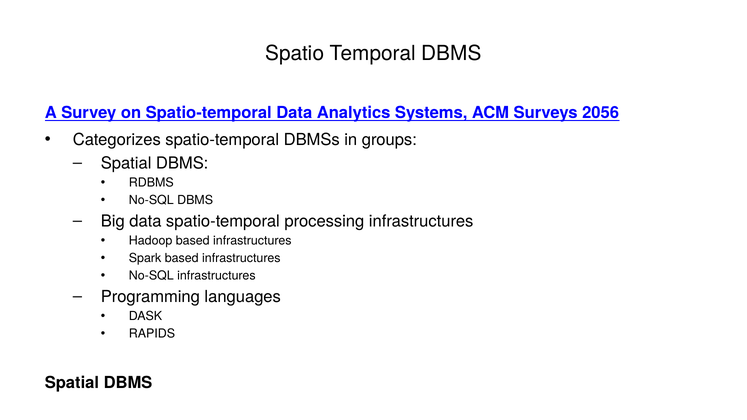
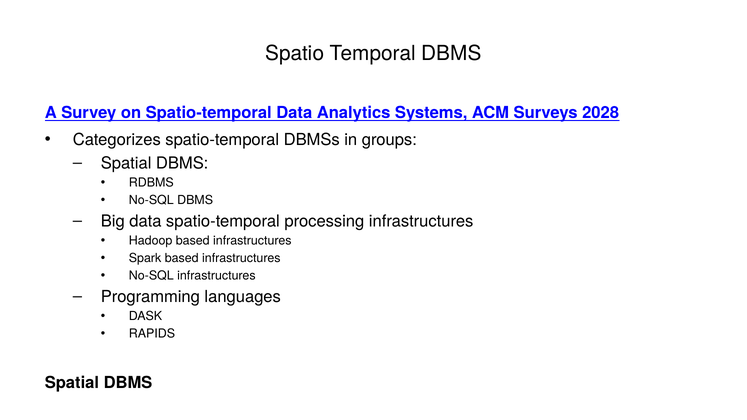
2056: 2056 -> 2028
